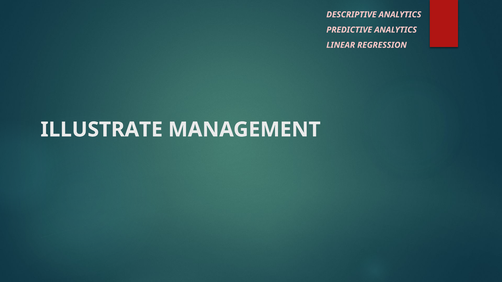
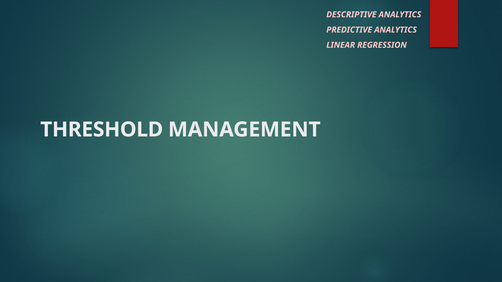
ILLUSTRATE: ILLUSTRATE -> THRESHOLD
